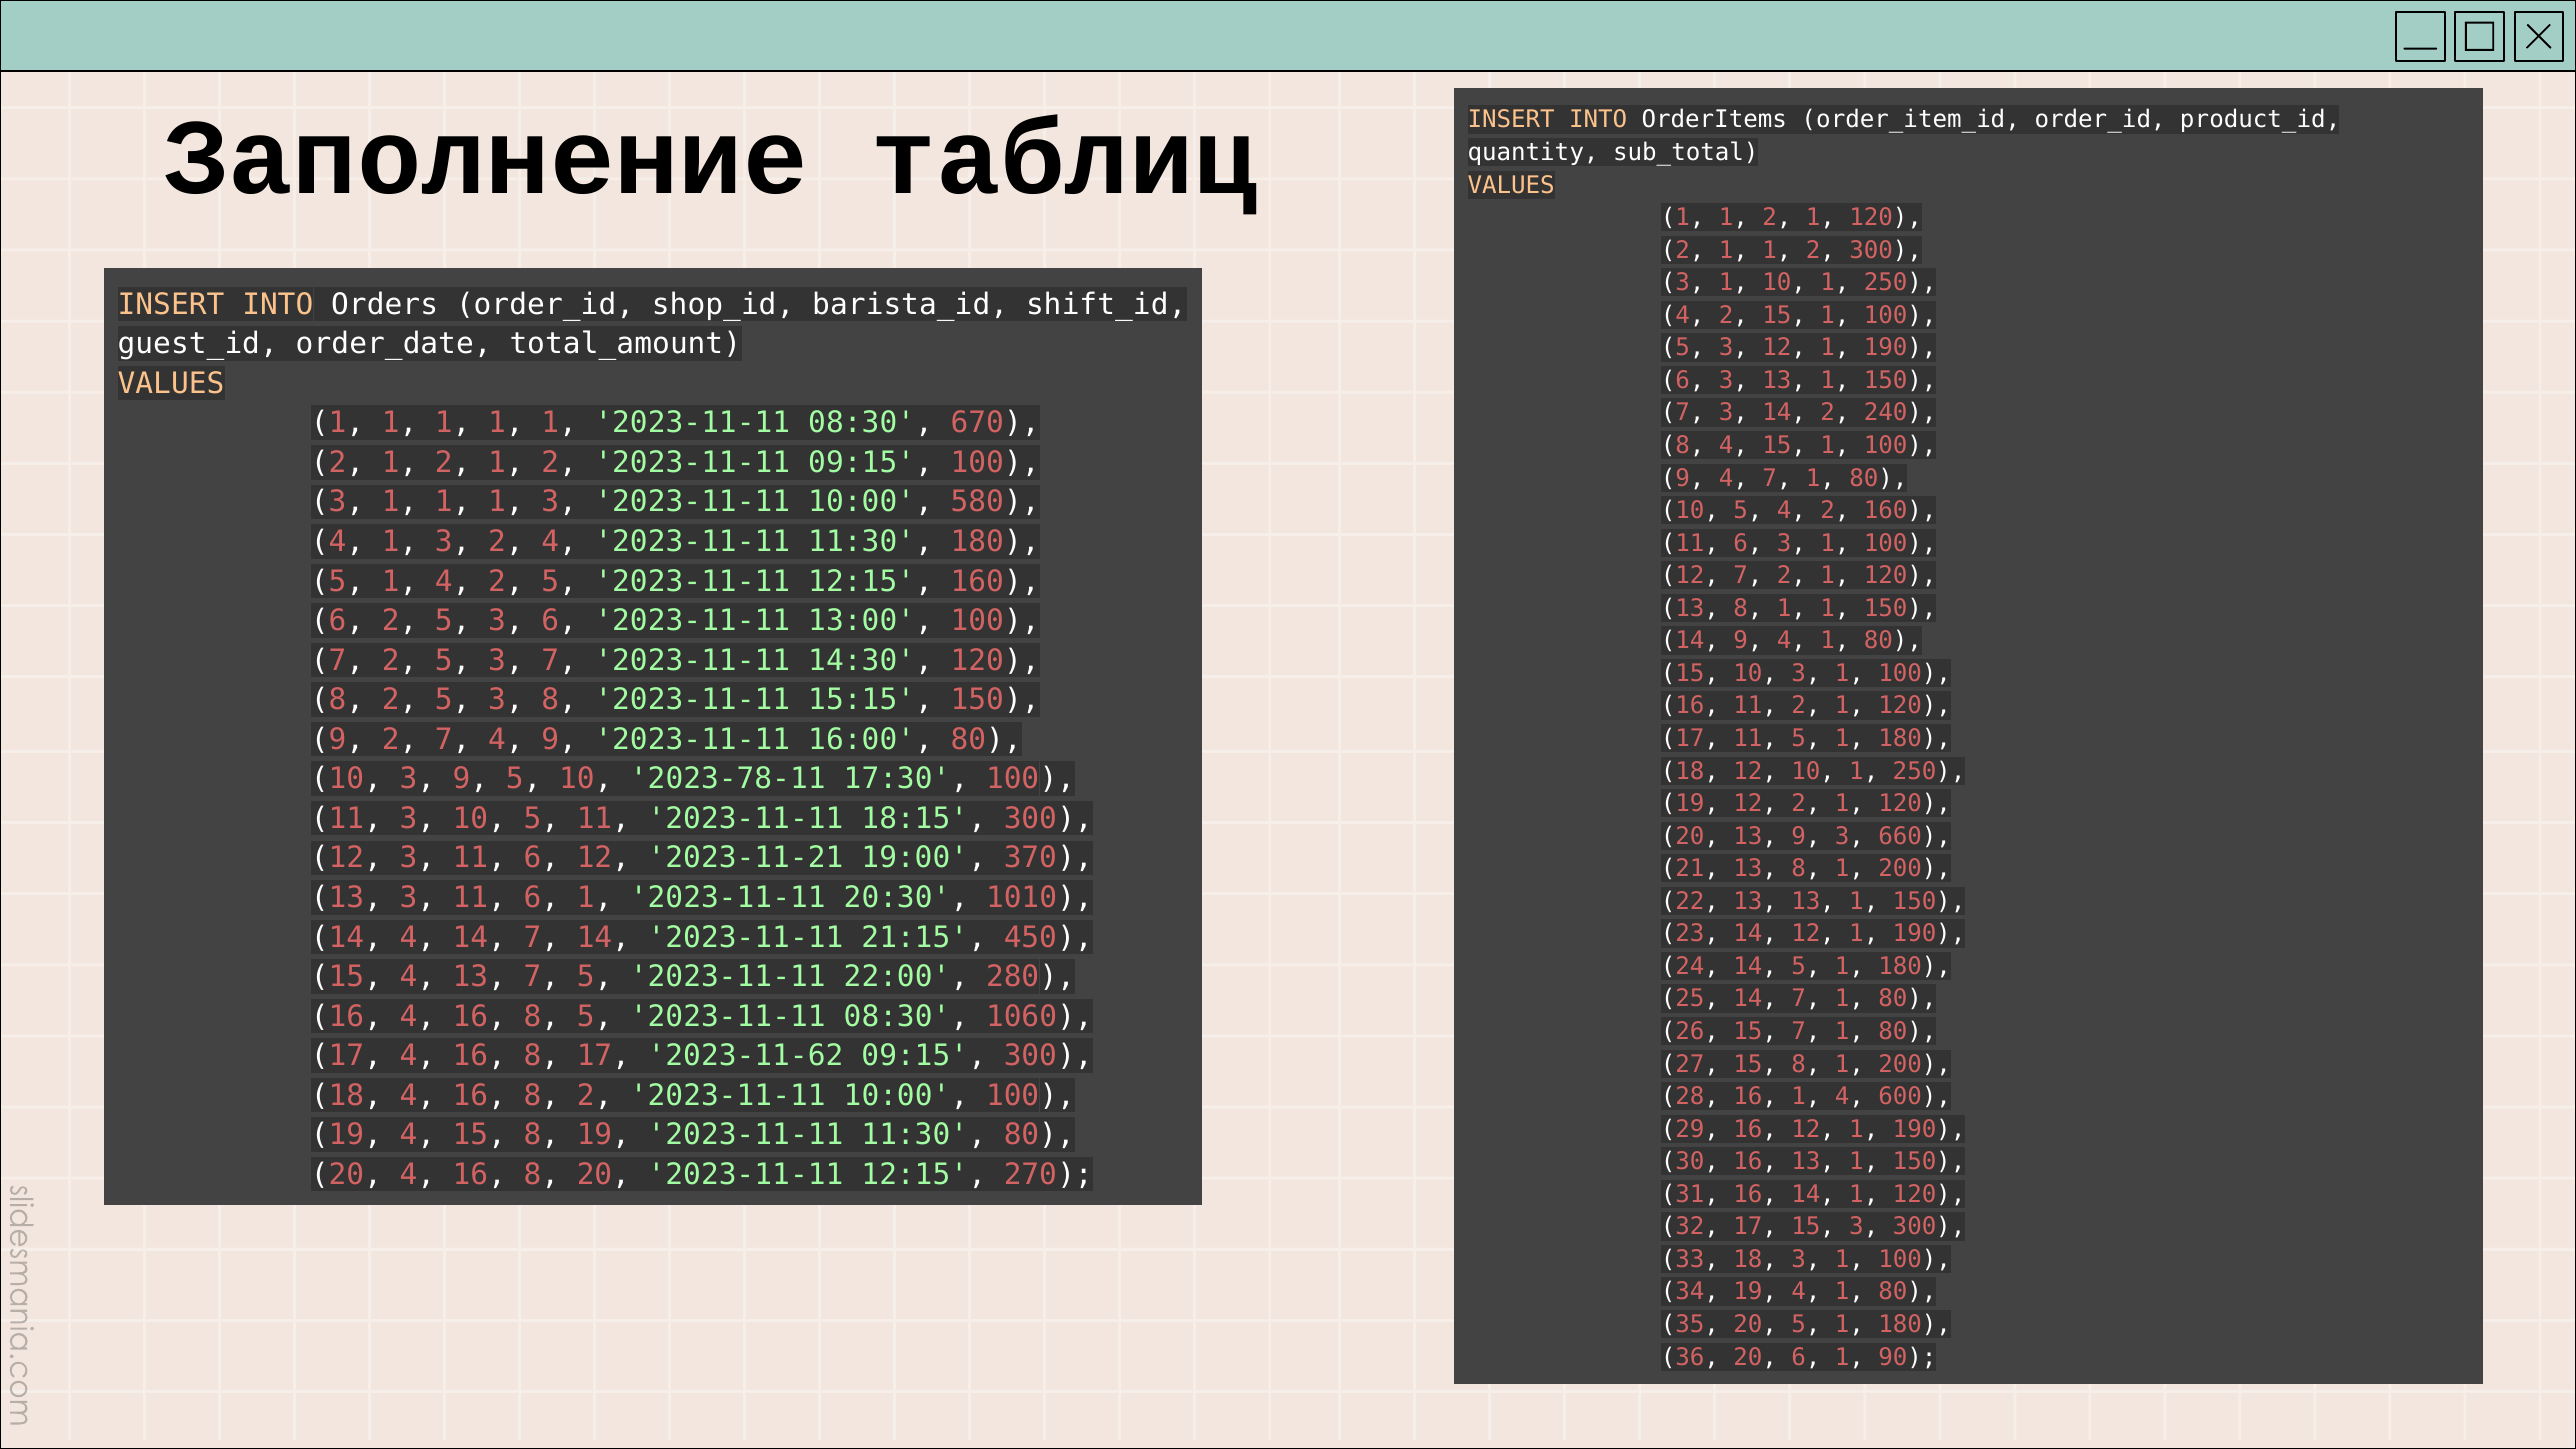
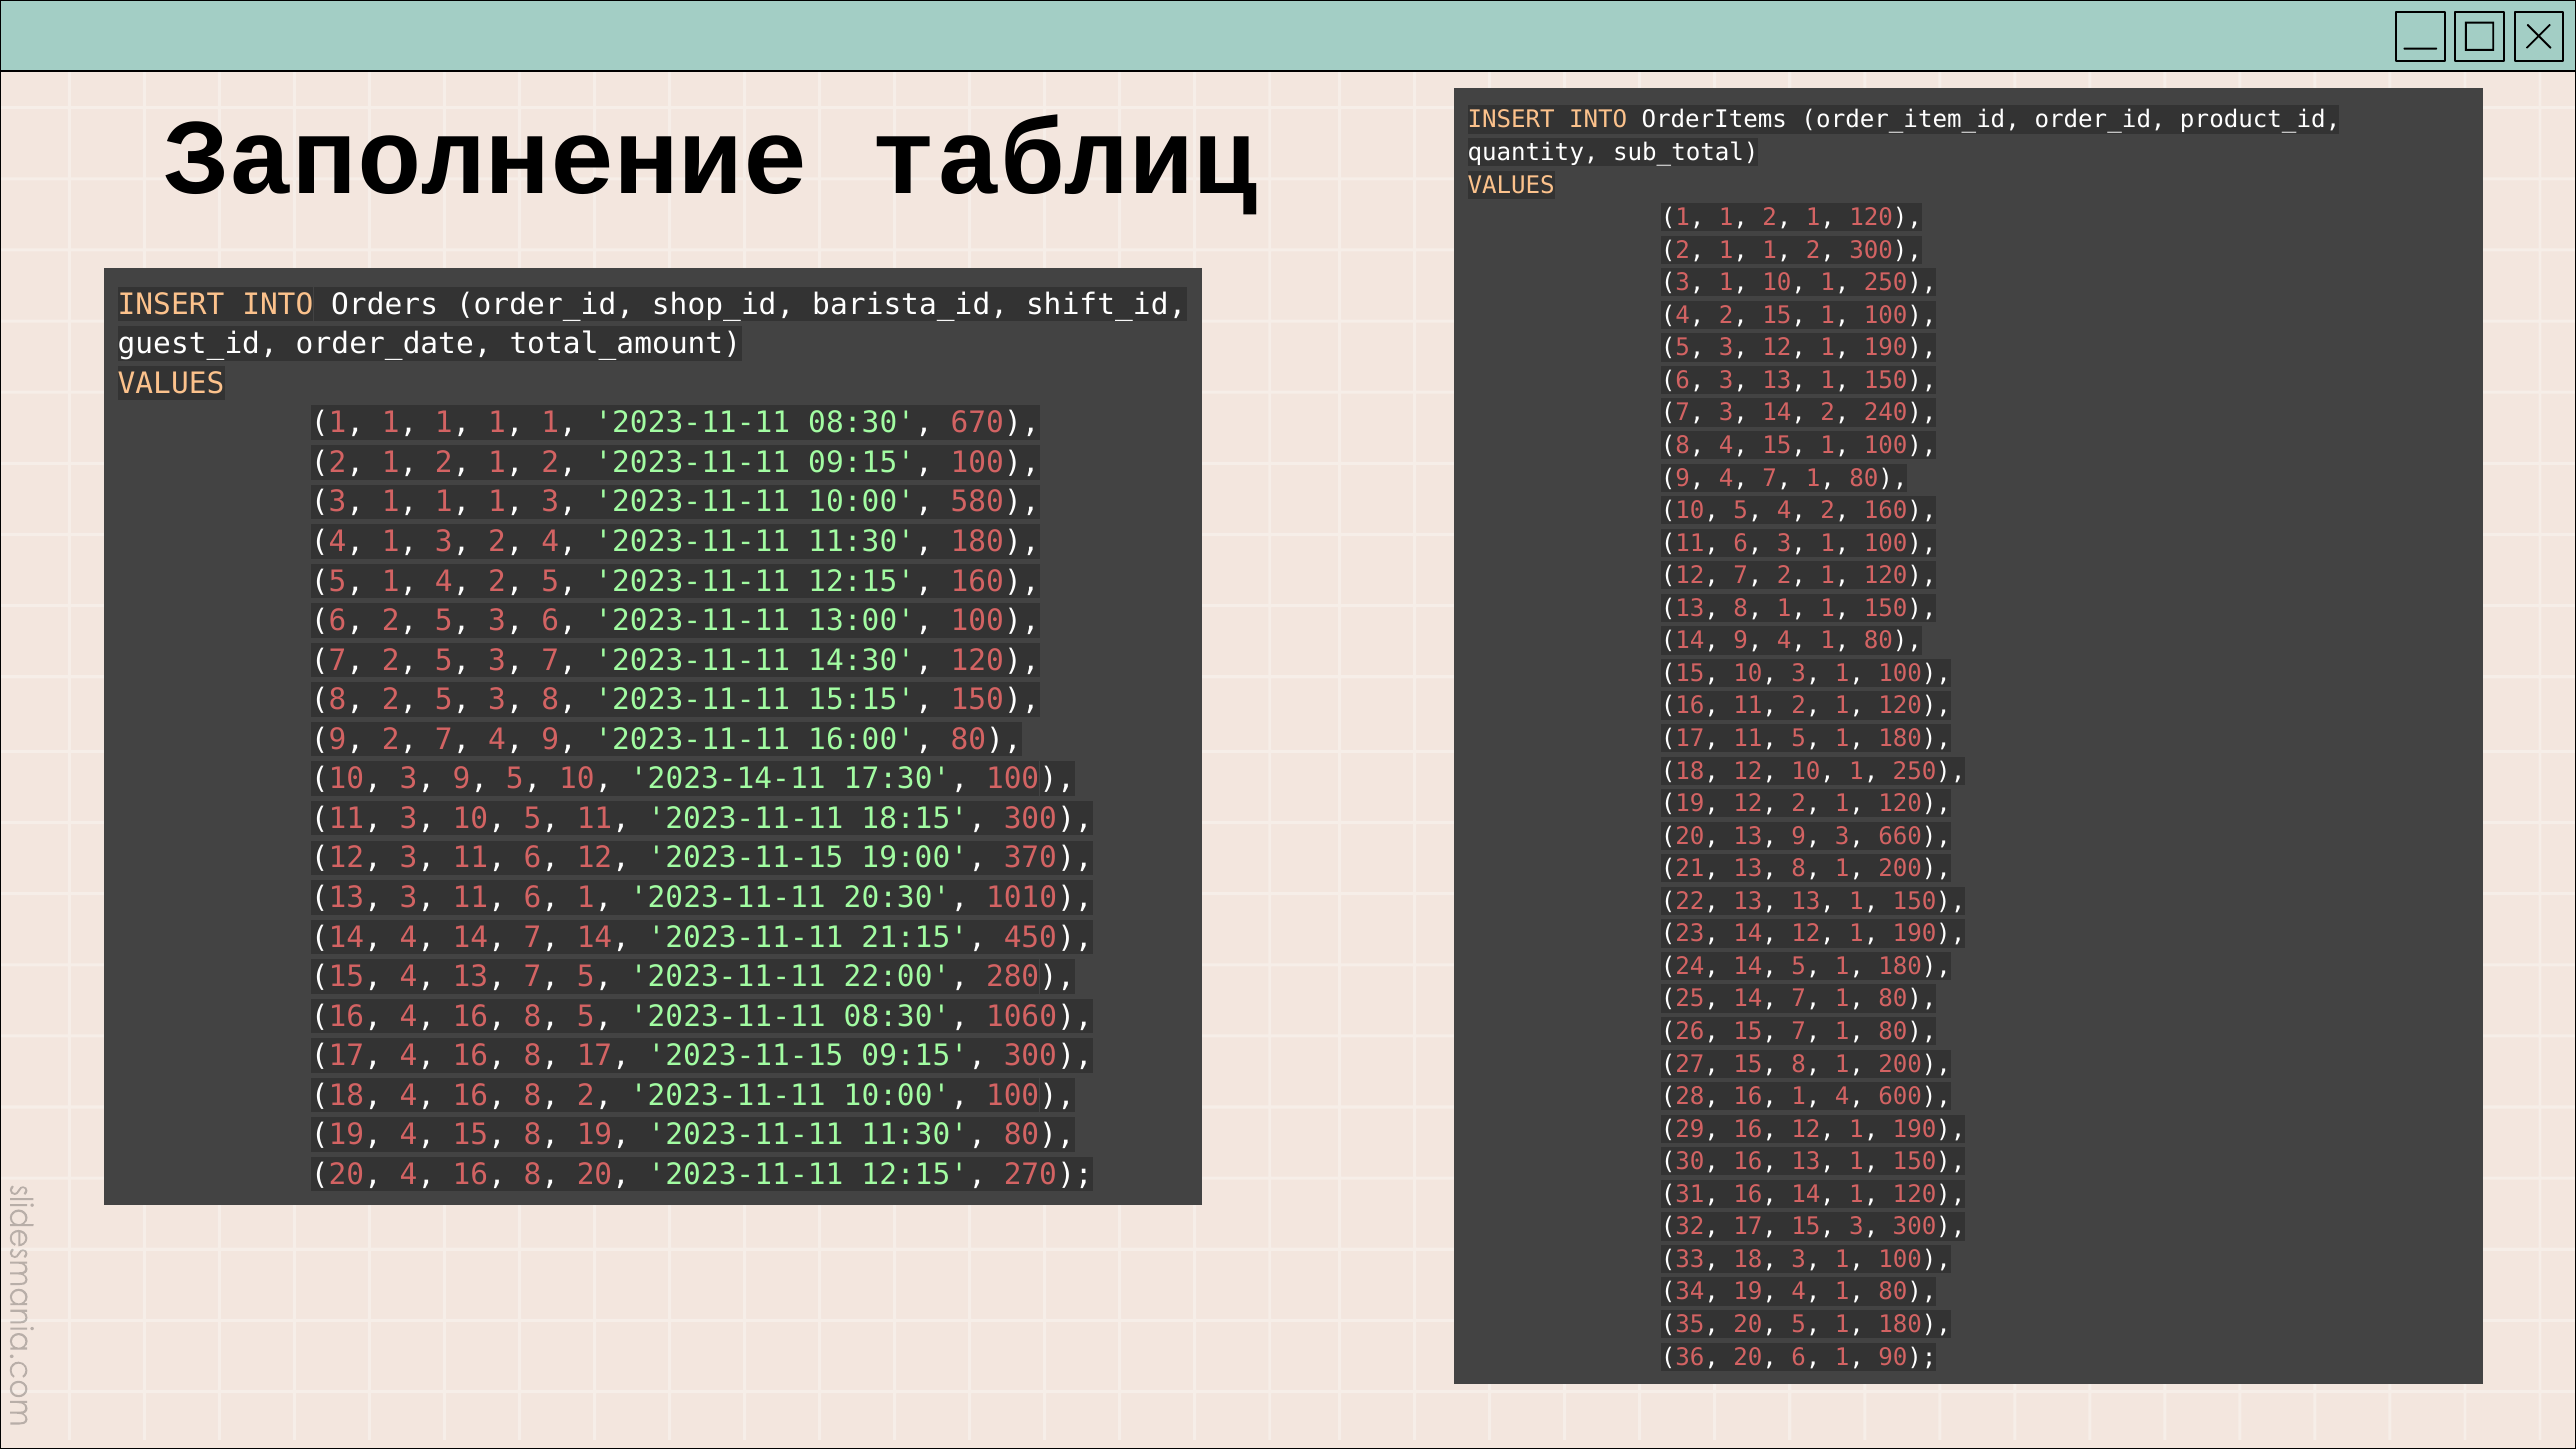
2023-78-11: 2023-78-11 -> 2023-14-11
12 2023-11-21: 2023-11-21 -> 2023-11-15
17 2023-11-62: 2023-11-62 -> 2023-11-15
